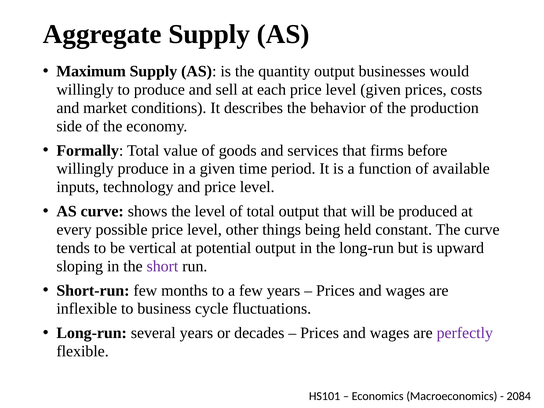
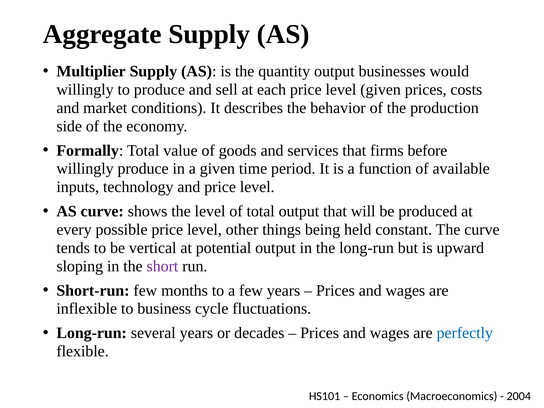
Maximum: Maximum -> Multiplier
perfectly colour: purple -> blue
2084: 2084 -> 2004
